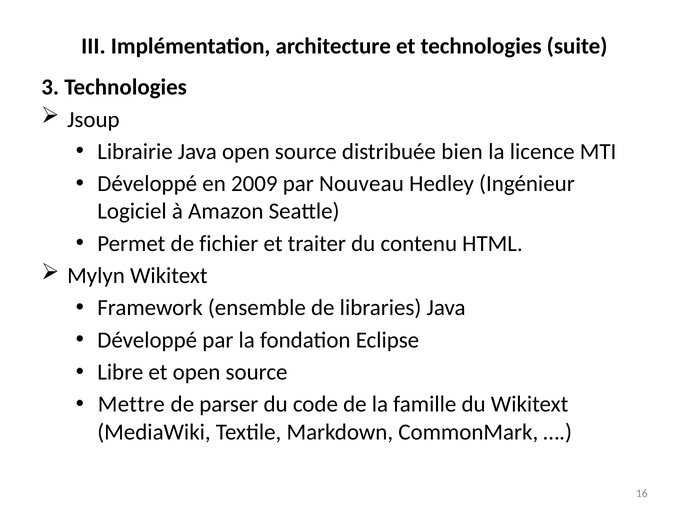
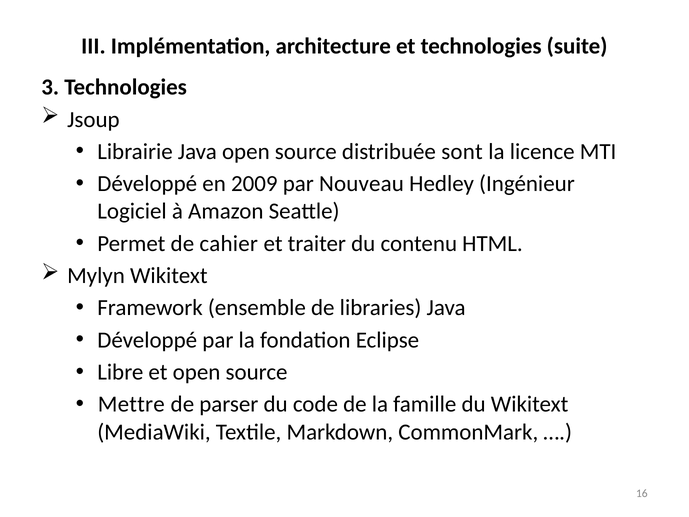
bien: bien -> sont
fichier: fichier -> cahier
